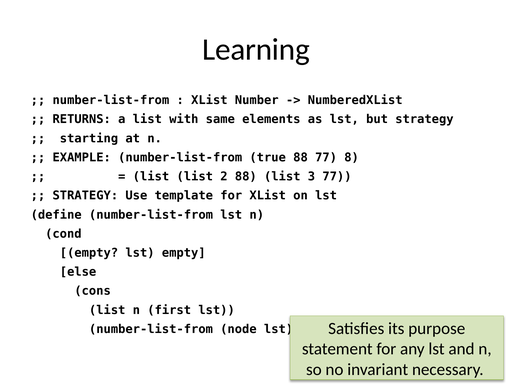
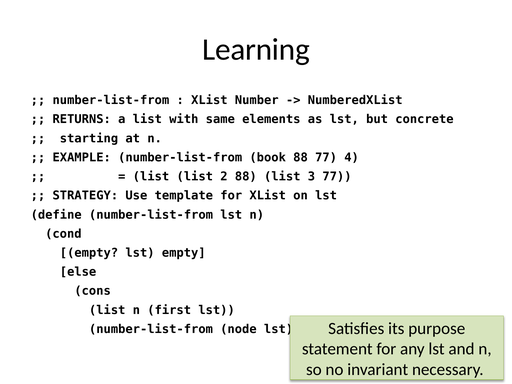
but strategy: strategy -> concrete
true: true -> book
8: 8 -> 4
